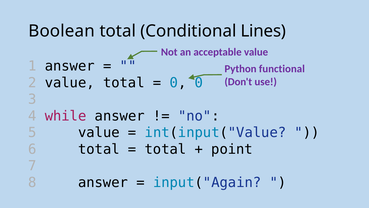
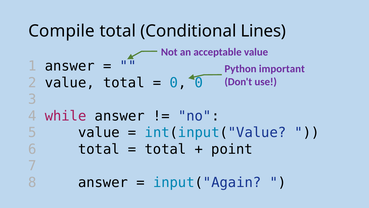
Boolean: Boolean -> Compile
functional: functional -> important
